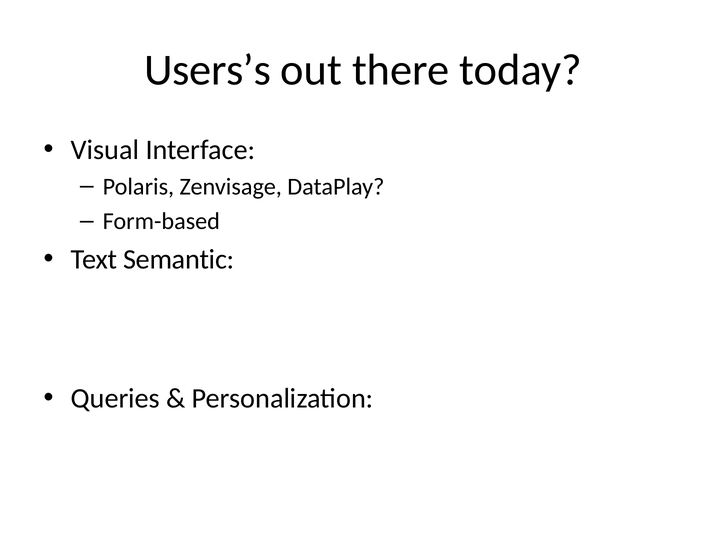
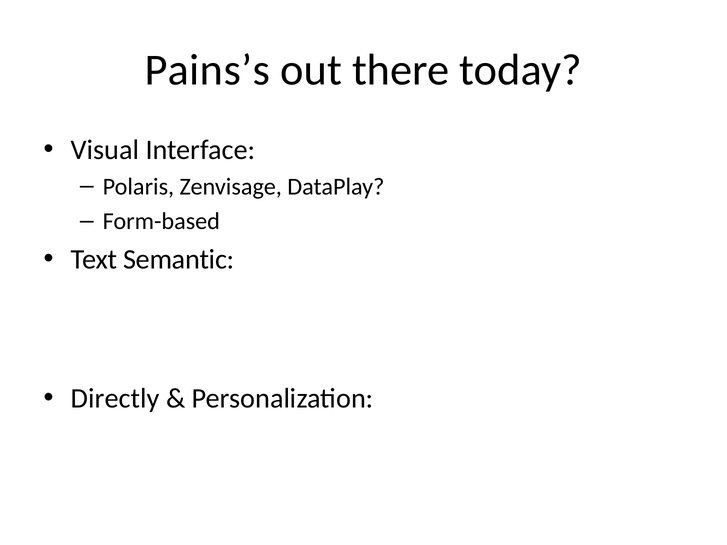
Users’s: Users’s -> Pains’s
Queries at (115, 399): Queries -> Directly
